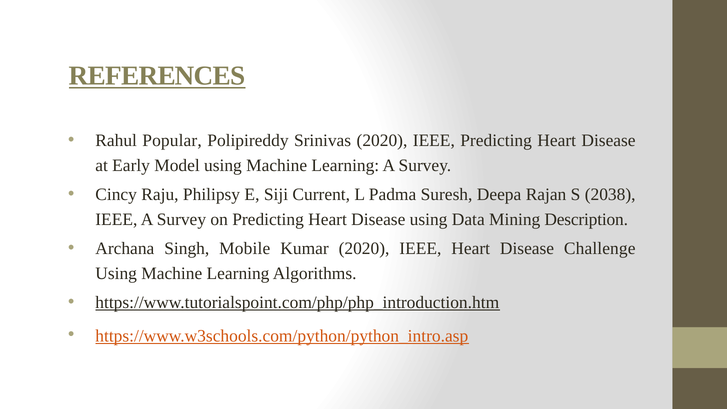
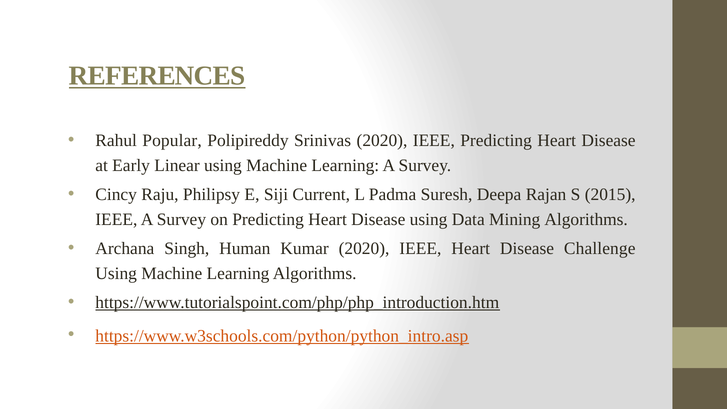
Model: Model -> Linear
2038: 2038 -> 2015
Mining Description: Description -> Algorithms
Mobile: Mobile -> Human
